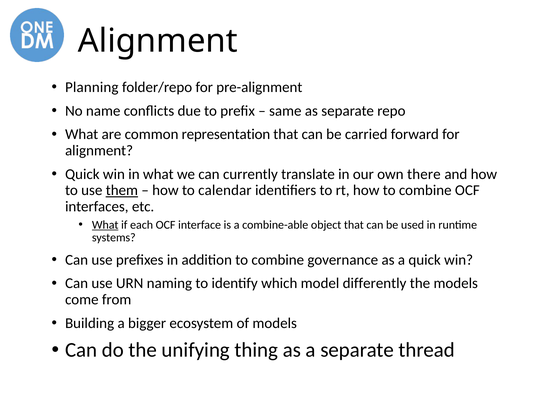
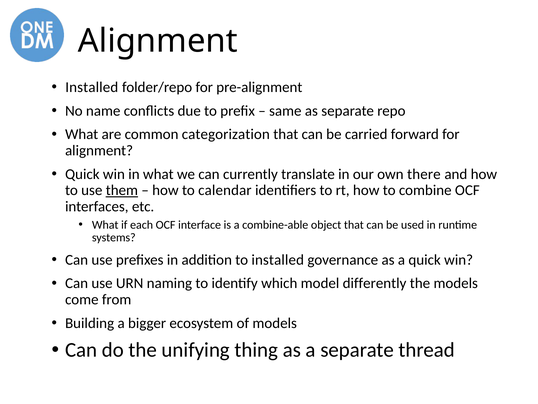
Planning at (92, 87): Planning -> Installed
representation: representation -> categorization
What at (105, 225) underline: present -> none
addition to combine: combine -> installed
